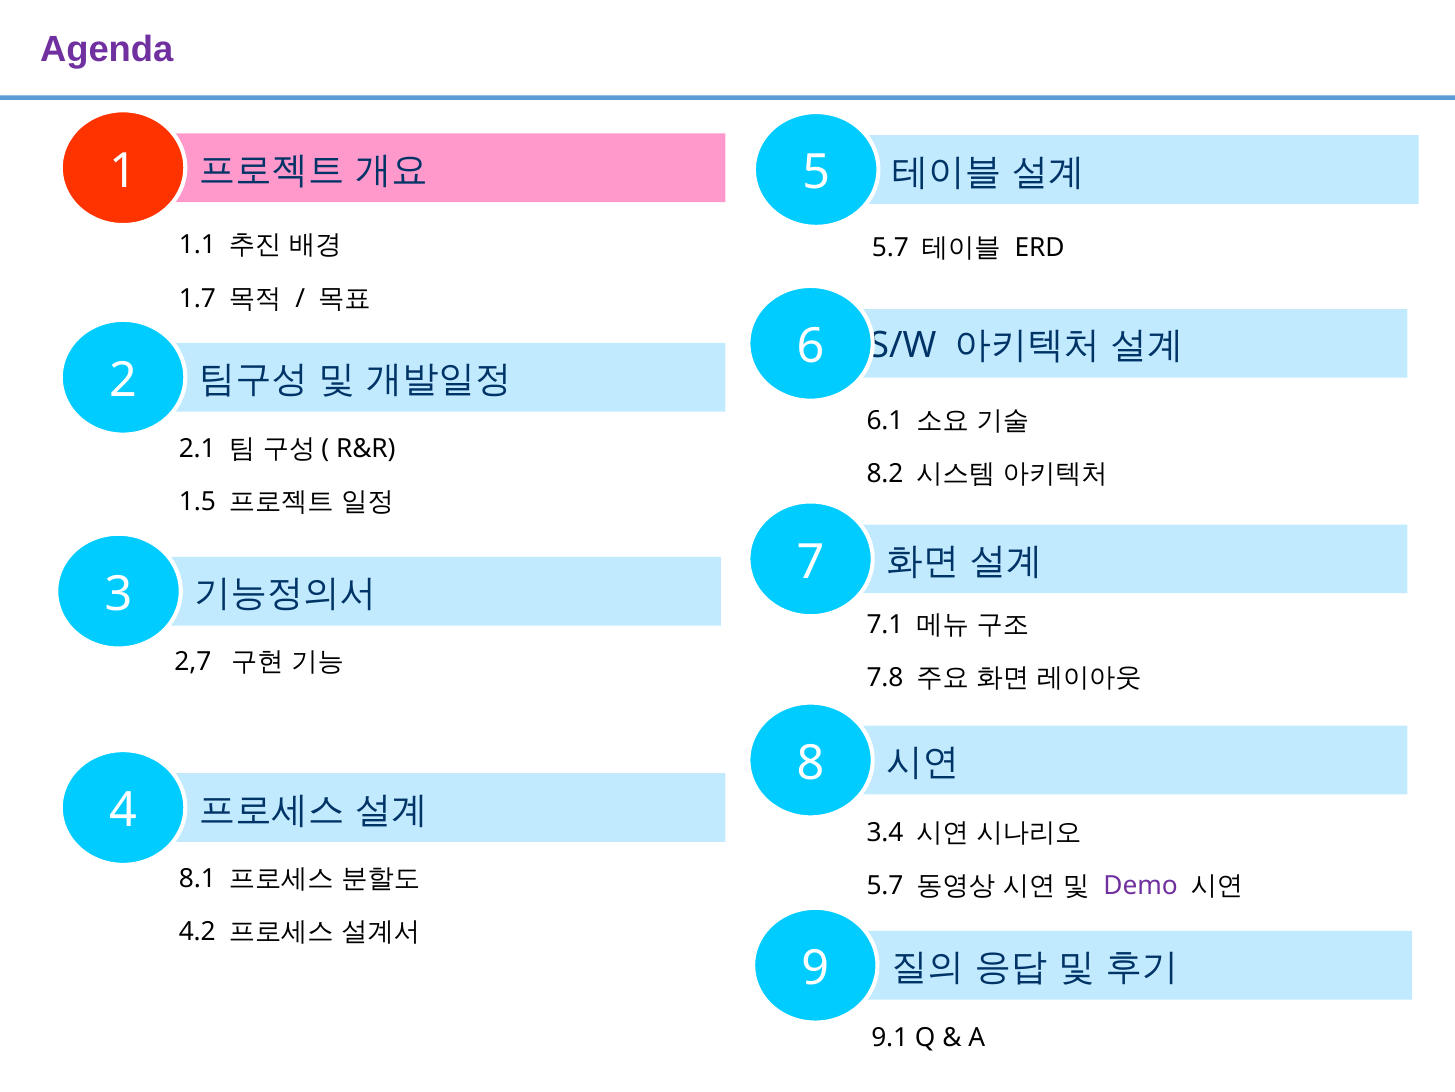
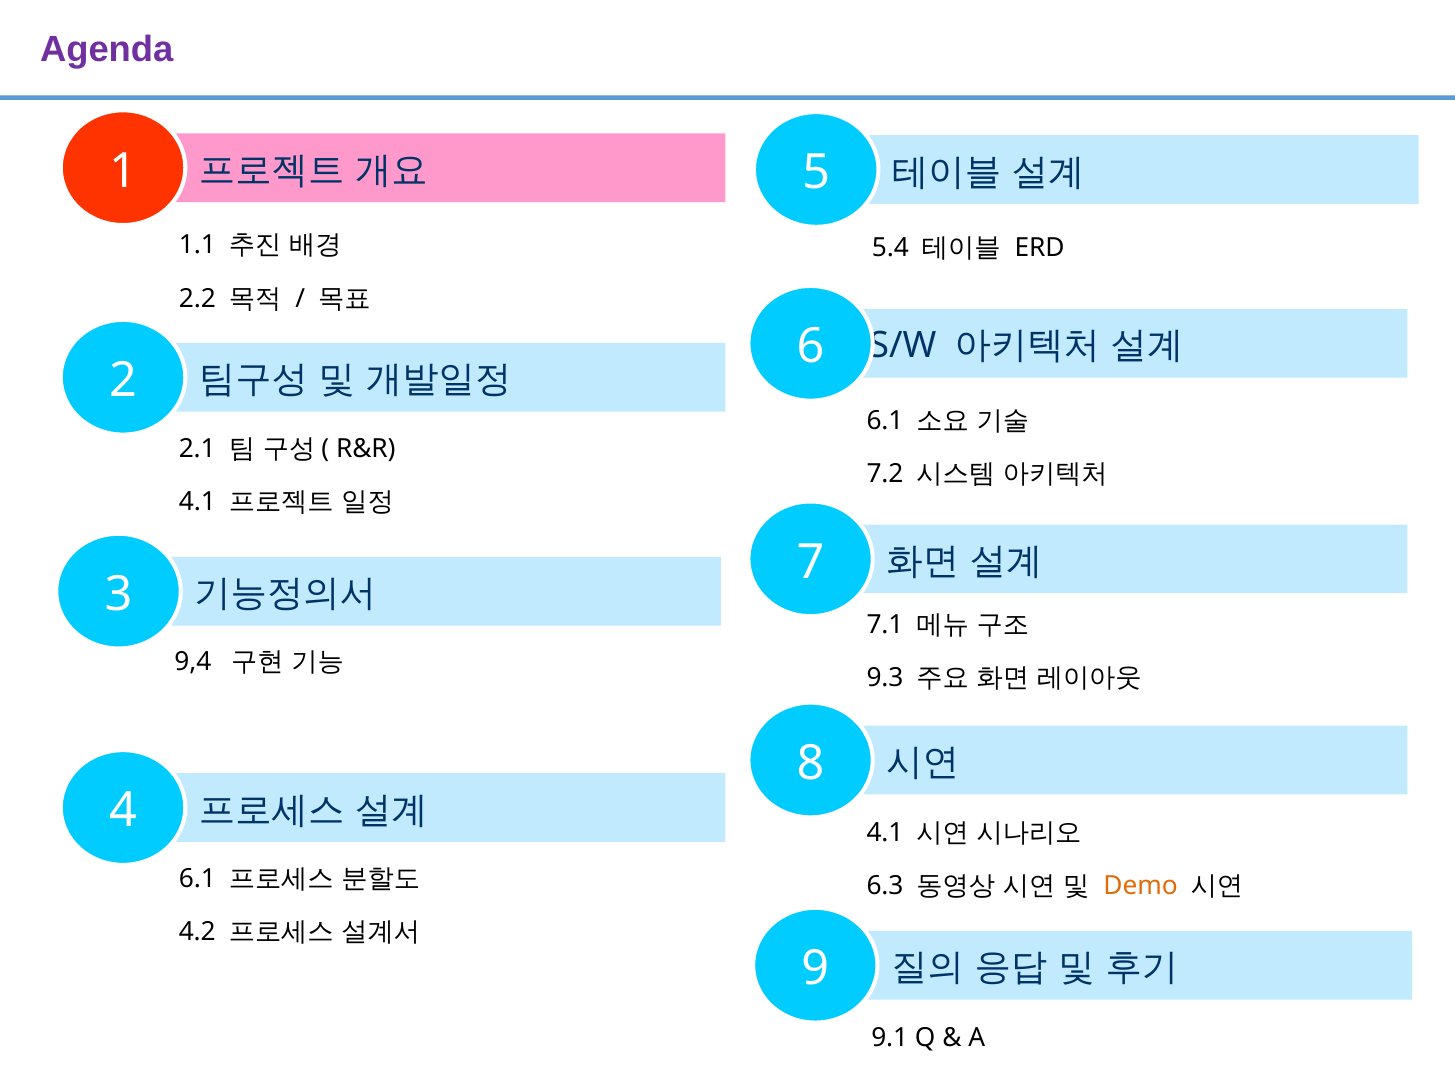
5.7 at (890, 248): 5.7 -> 5.4
1.7: 1.7 -> 2.2
8.2: 8.2 -> 7.2
1.5 at (197, 502): 1.5 -> 4.1
2,7: 2,7 -> 9,4
7.8: 7.8 -> 9.3
3.4 at (885, 832): 3.4 -> 4.1
8.1 at (197, 878): 8.1 -> 6.1
5.7 at (885, 885): 5.7 -> 6.3
Demo colour: purple -> orange
